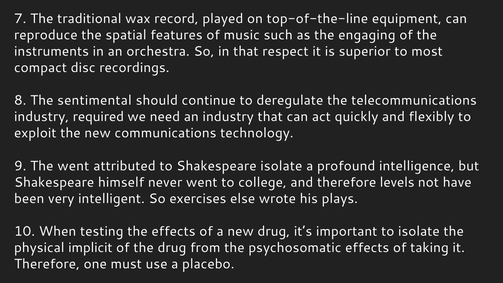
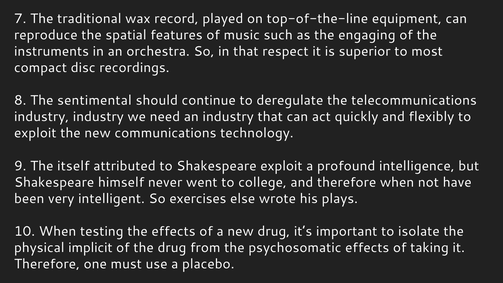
industry required: required -> industry
The went: went -> itself
Shakespeare isolate: isolate -> exploit
therefore levels: levels -> when
